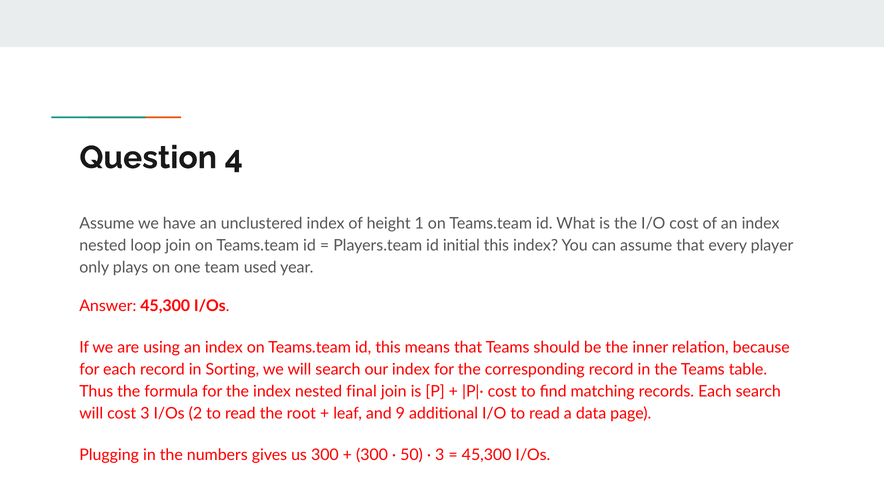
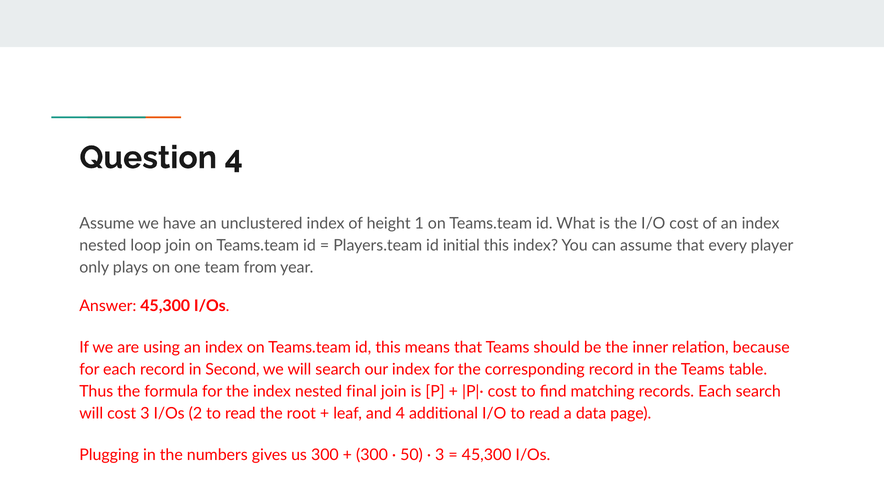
used: used -> from
Sorting: Sorting -> Second
and 9: 9 -> 4
